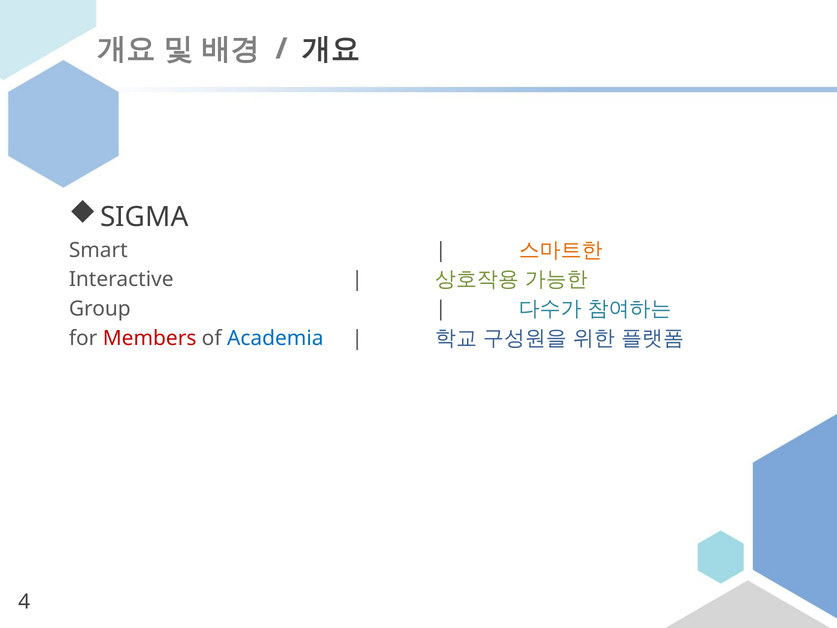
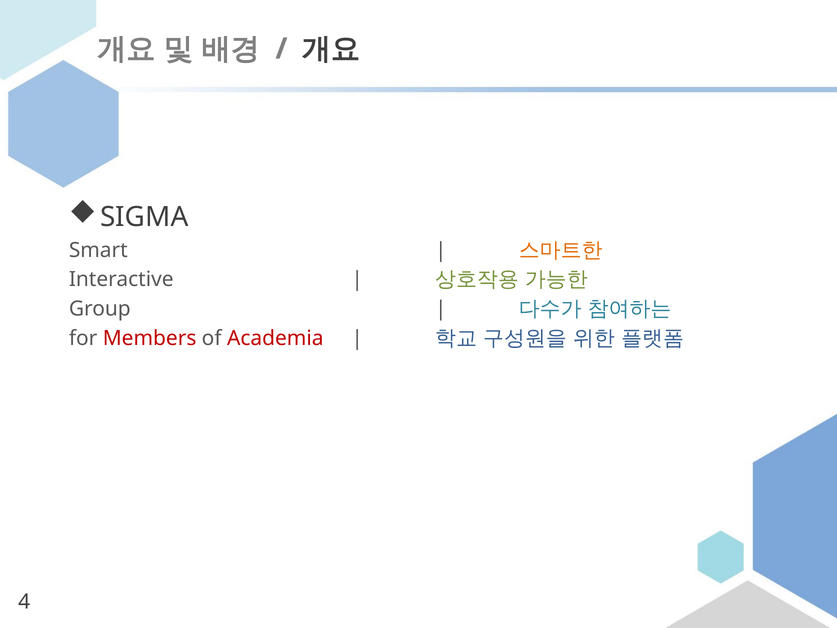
Academia colour: blue -> red
